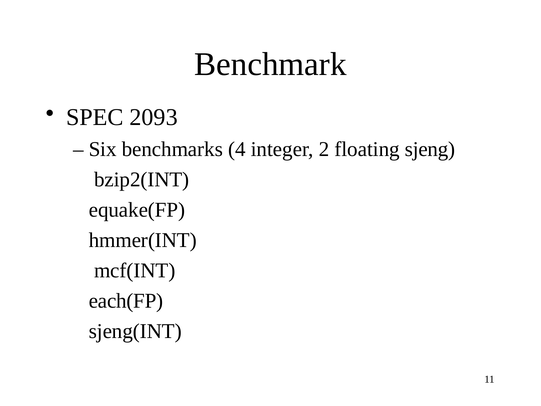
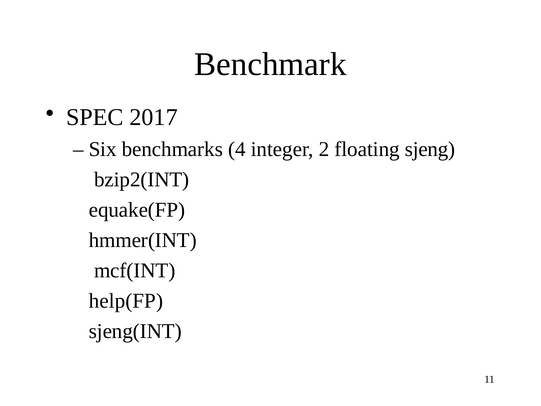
2093: 2093 -> 2017
each(FP: each(FP -> help(FP
